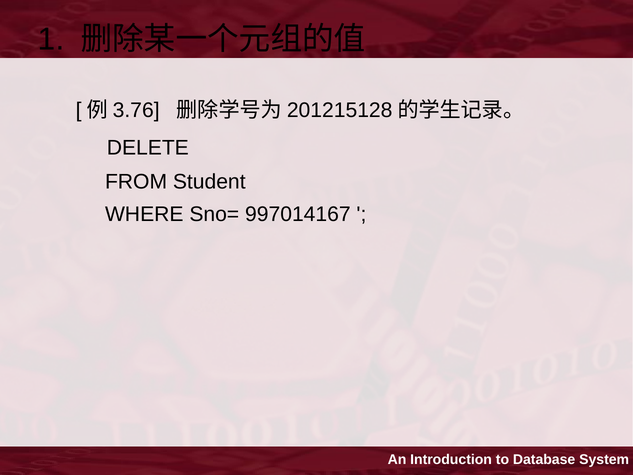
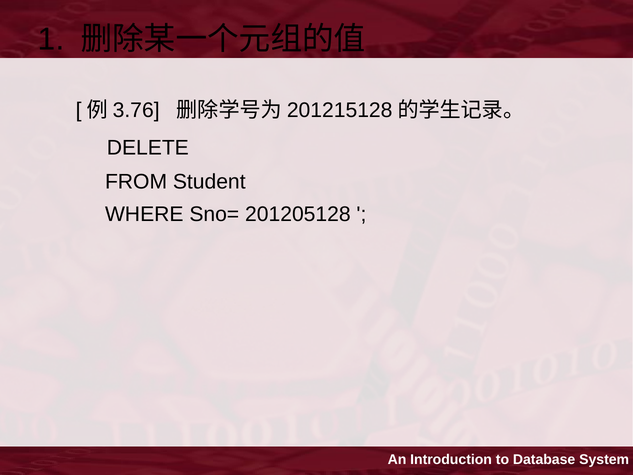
997014167: 997014167 -> 201205128
